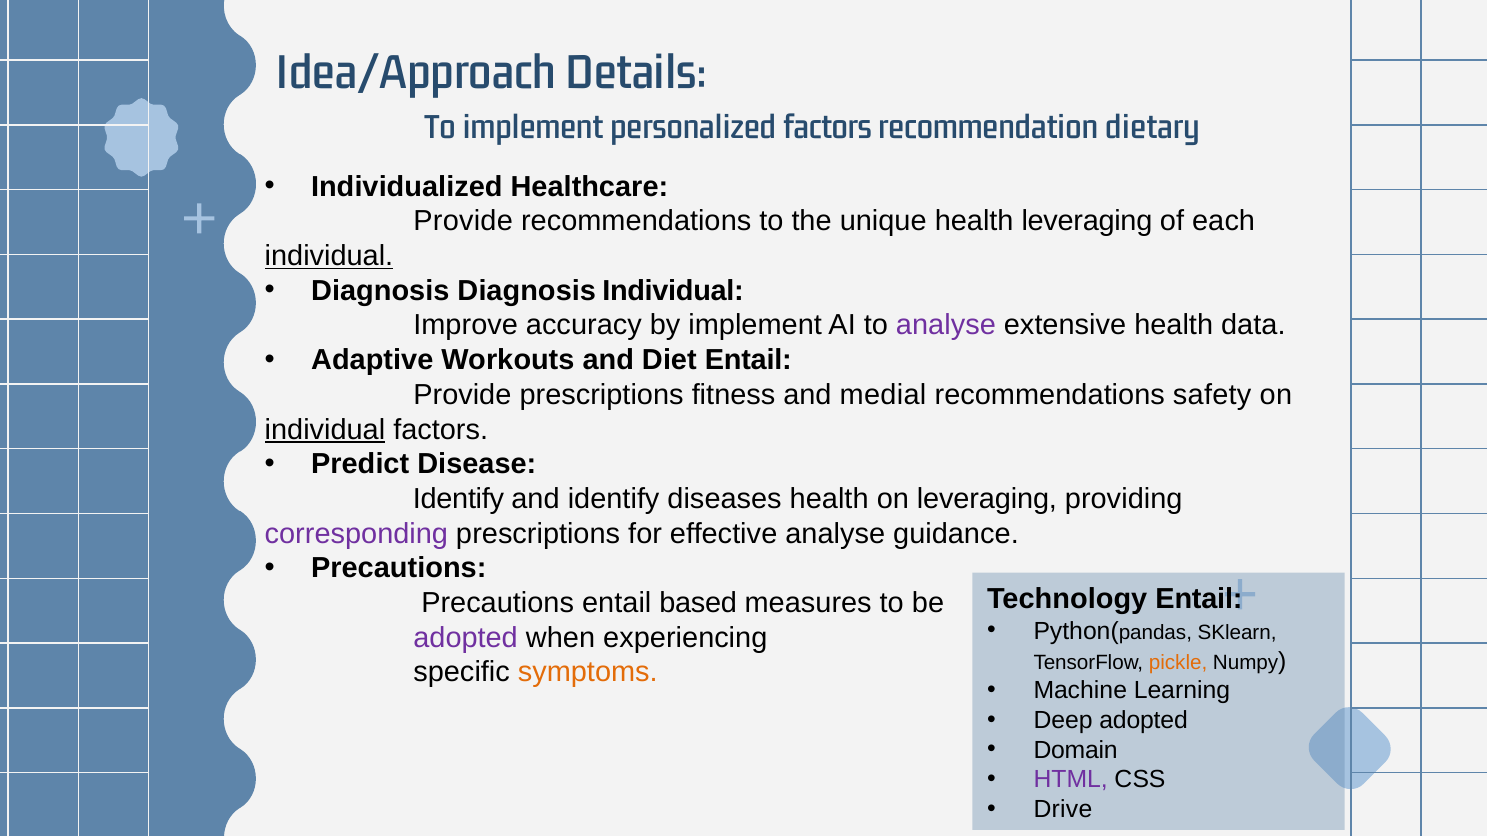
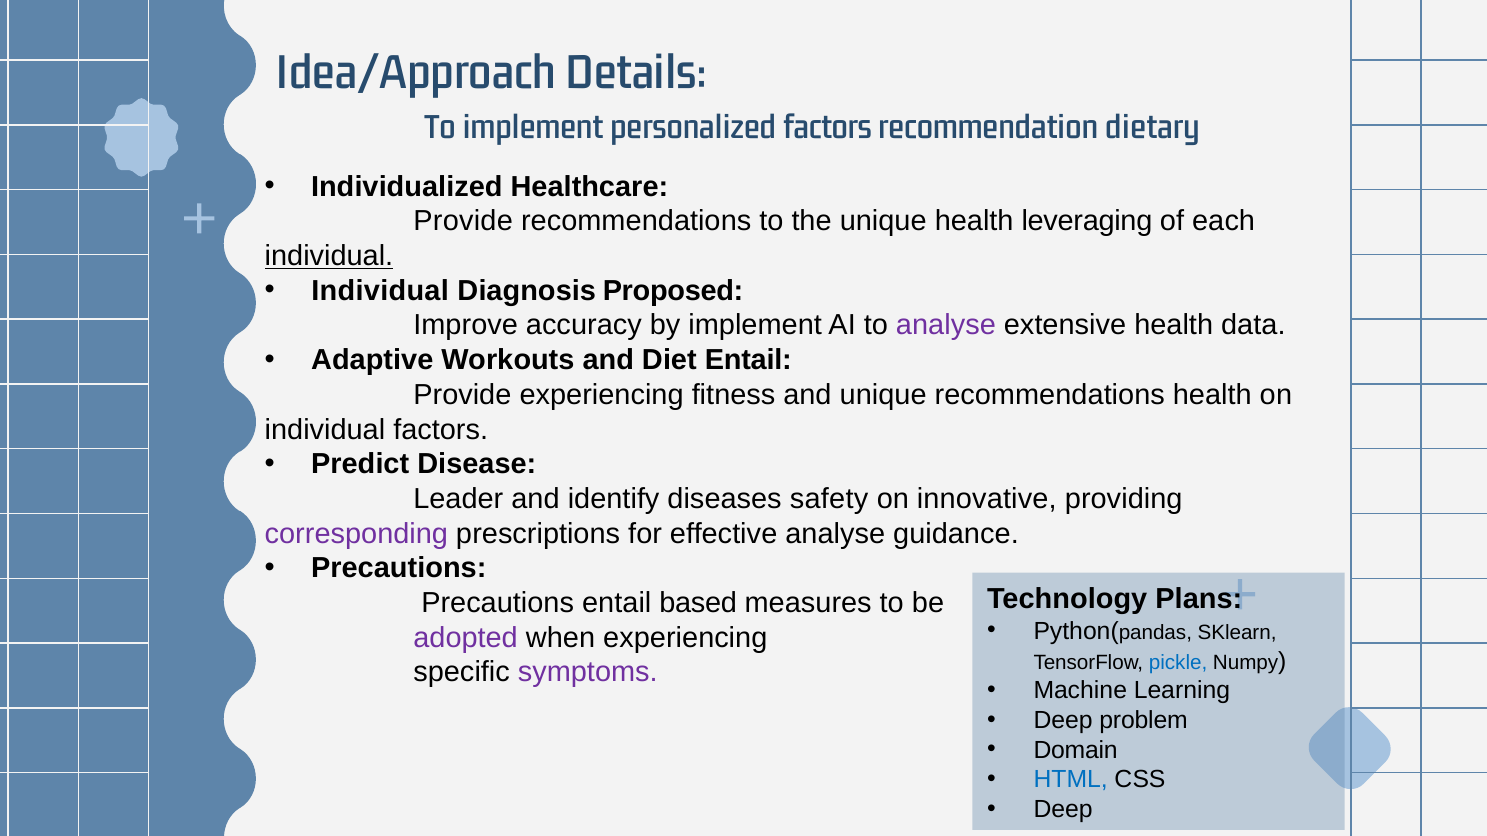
Diagnosis at (380, 291): Diagnosis -> Individual
Diagnosis Individual: Individual -> Proposed
Provide prescriptions: prescriptions -> experiencing
and medial: medial -> unique
recommendations safety: safety -> health
individual at (325, 430) underline: present -> none
Identify at (458, 499): Identify -> Leader
diseases health: health -> safety
on leveraging: leveraging -> innovative
Technology Entail: Entail -> Plans
pickle colour: orange -> blue
symptoms colour: orange -> purple
Deep adopted: adopted -> problem
HTML colour: purple -> blue
Drive at (1063, 810): Drive -> Deep
